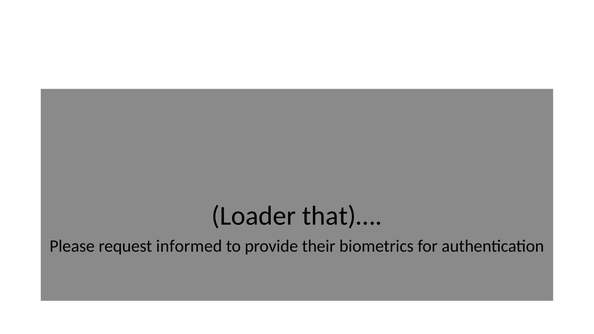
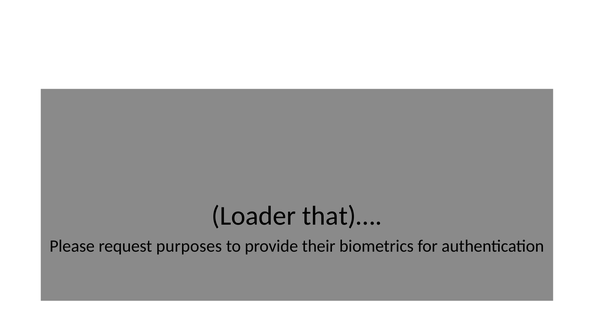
informed: informed -> purposes
